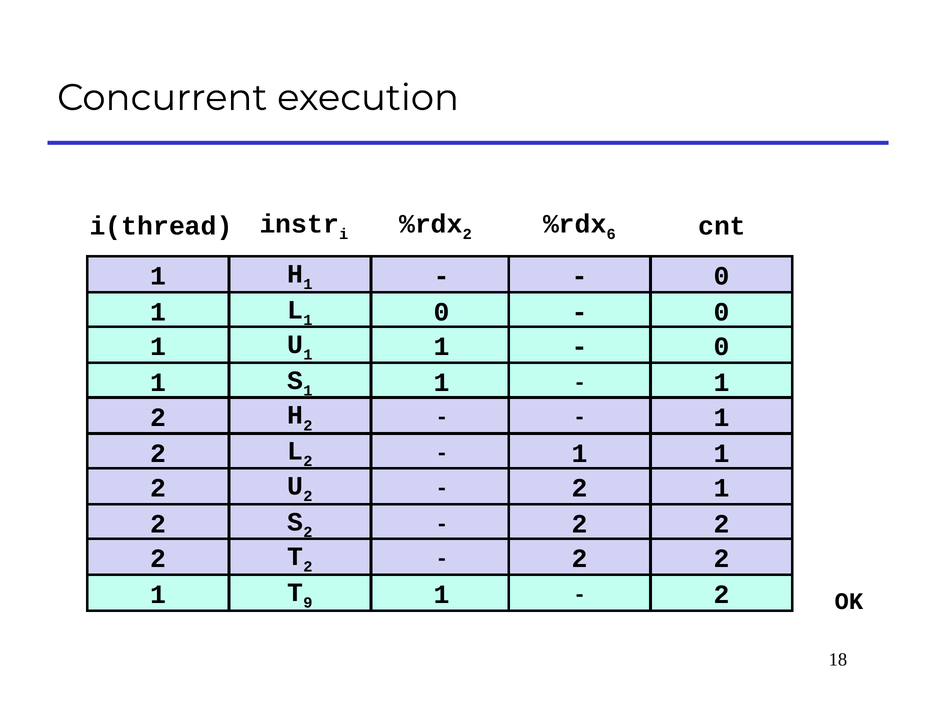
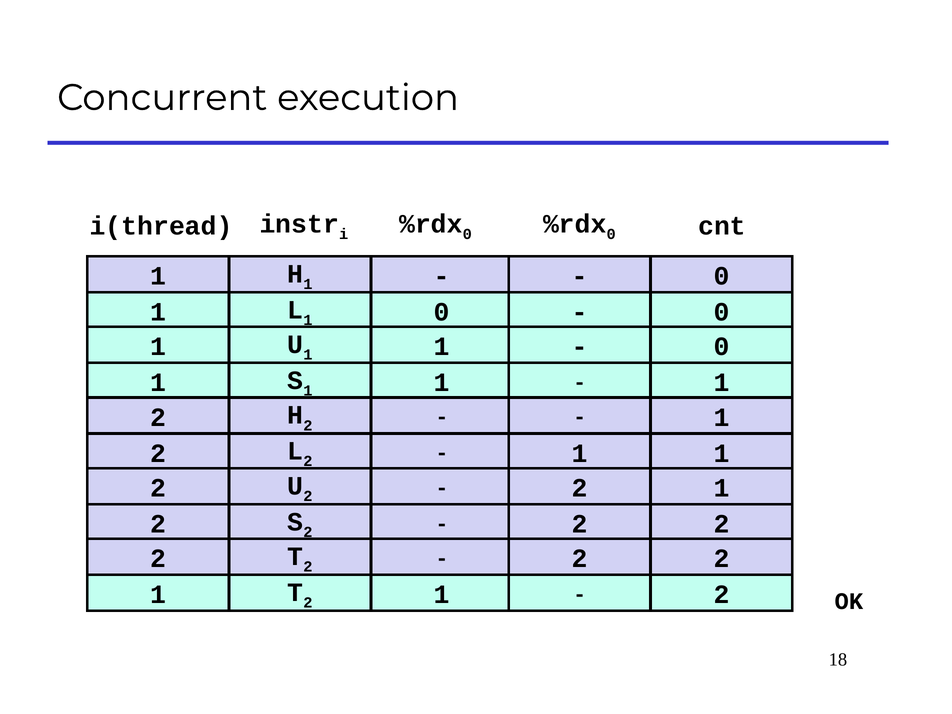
2 at (467, 234): 2 -> 0
6 at (611, 234): 6 -> 0
9 at (308, 603): 9 -> 2
